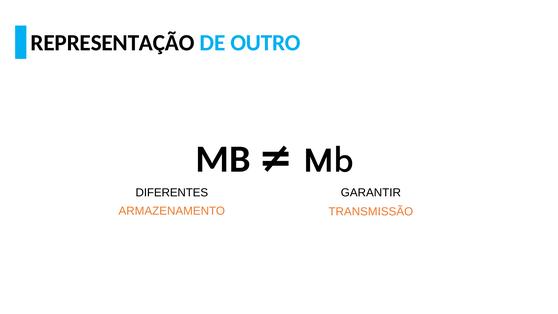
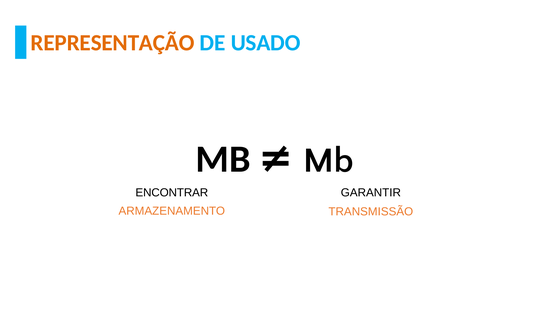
REPRESENTAÇÃO colour: black -> orange
OUTRO: OUTRO -> USADO
DIFERENTES: DIFERENTES -> ENCONTRAR
